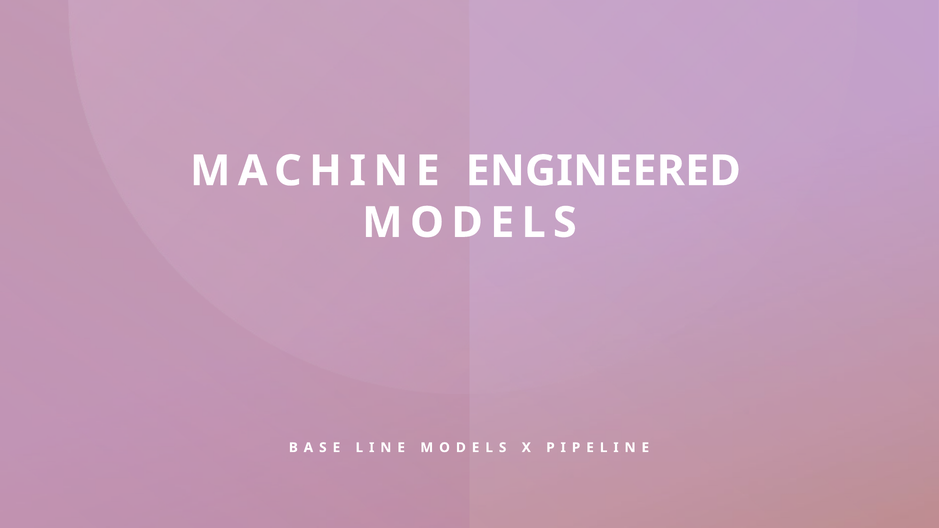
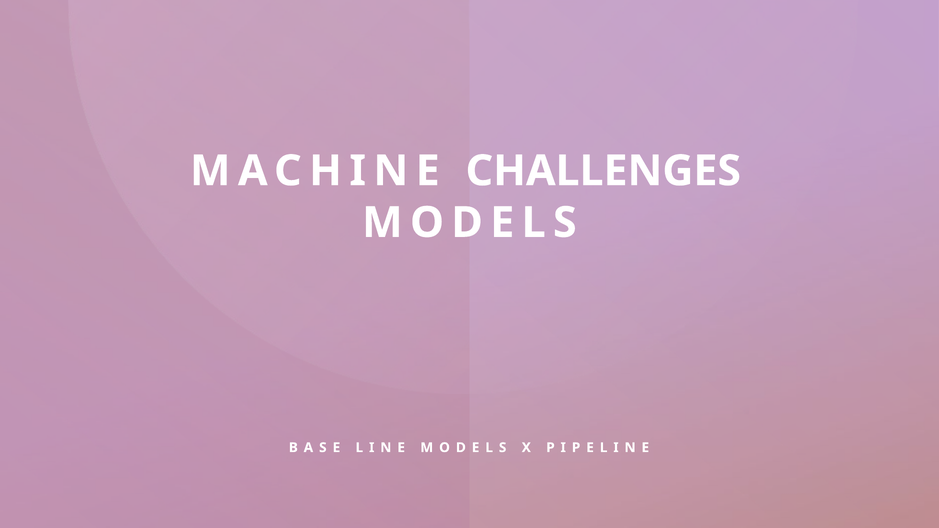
ENGINEERED: ENGINEERED -> CHALLENGES
